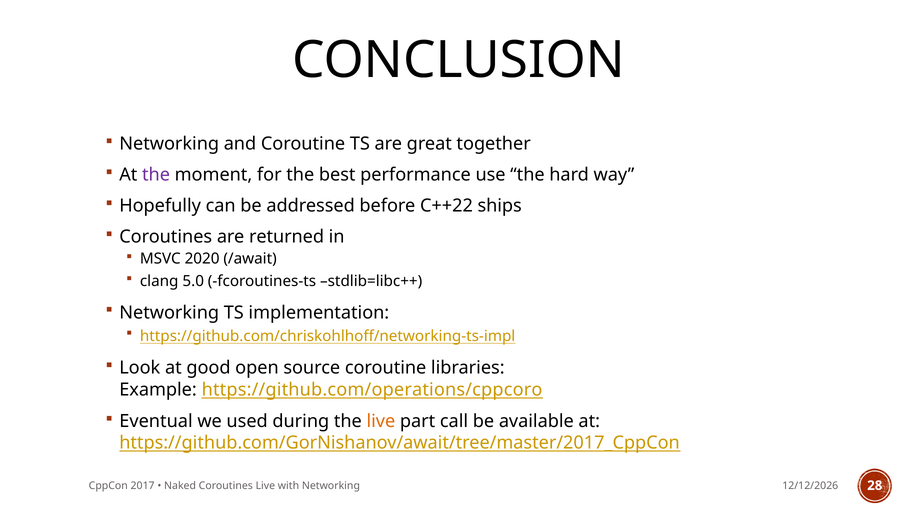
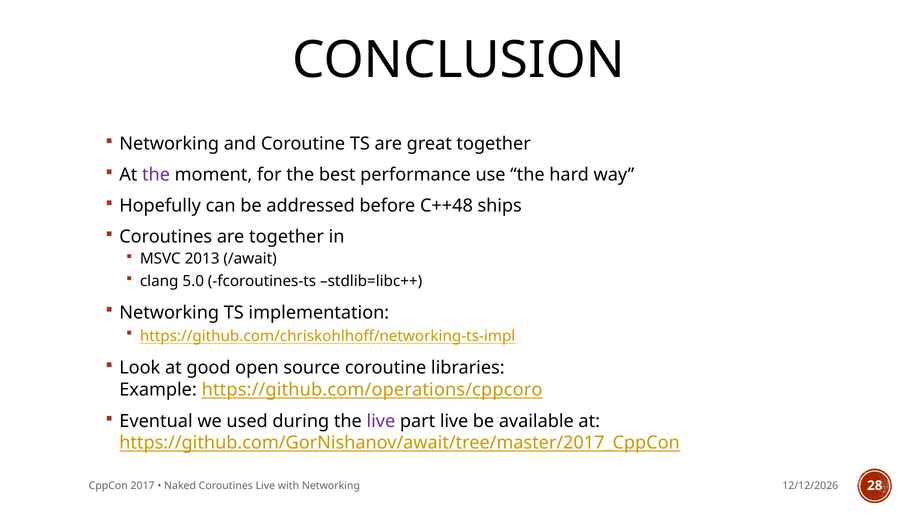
C++22: C++22 -> C++48
are returned: returned -> together
2020: 2020 -> 2013
live at (381, 421) colour: orange -> purple
part call: call -> live
